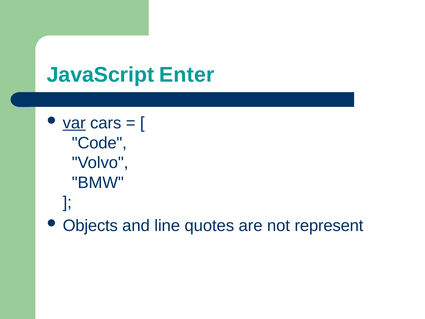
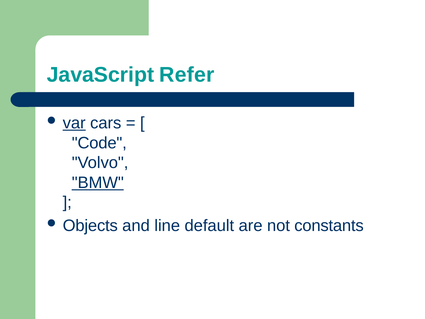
Enter: Enter -> Refer
BMW underline: none -> present
quotes: quotes -> default
represent: represent -> constants
